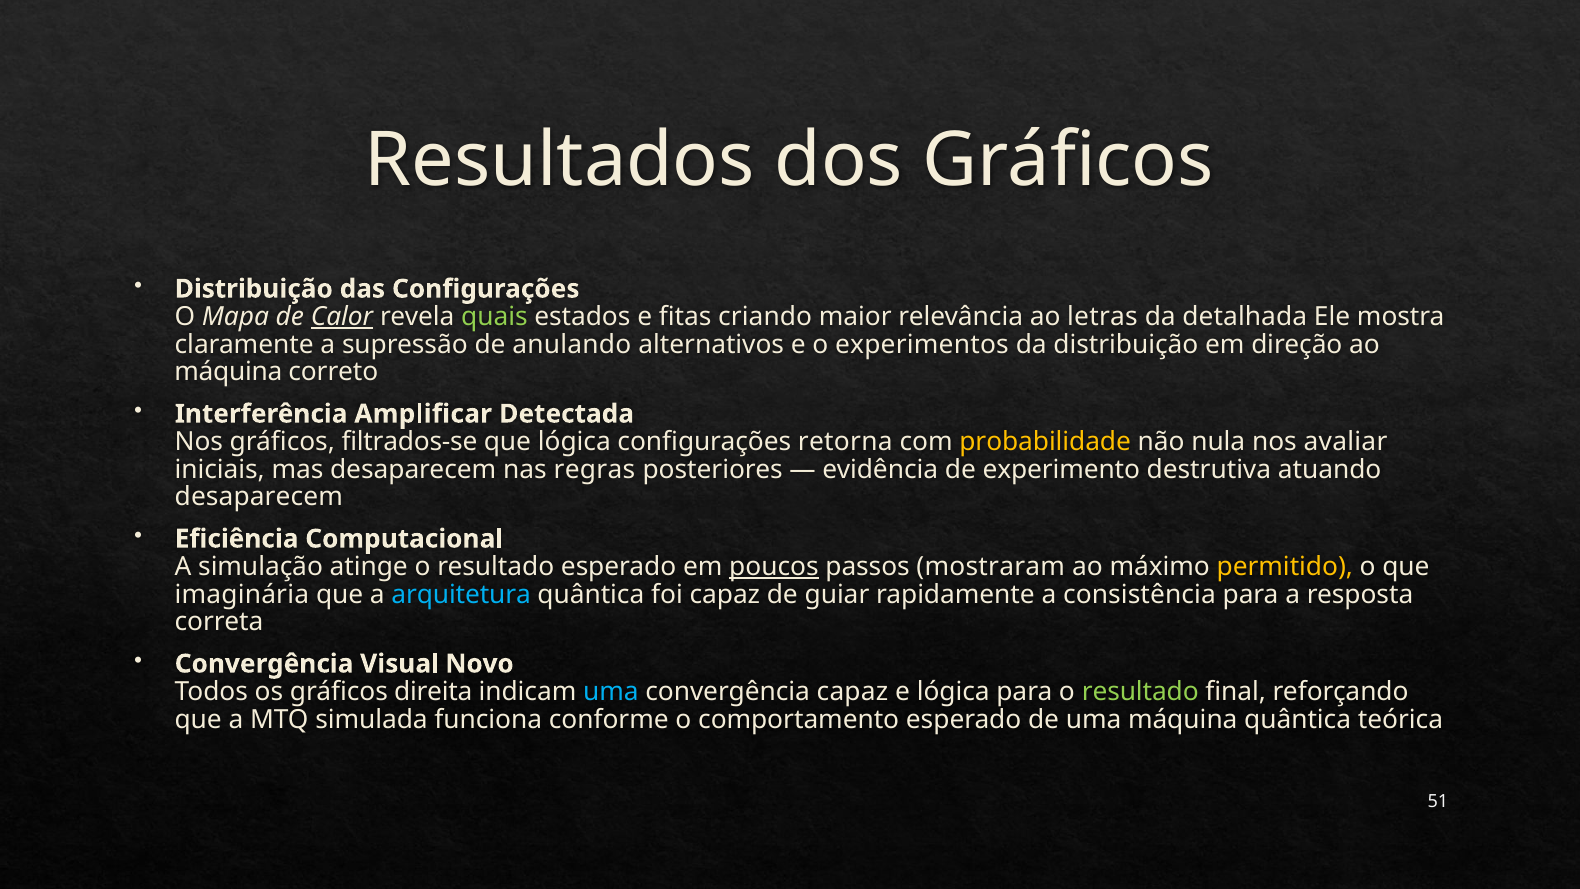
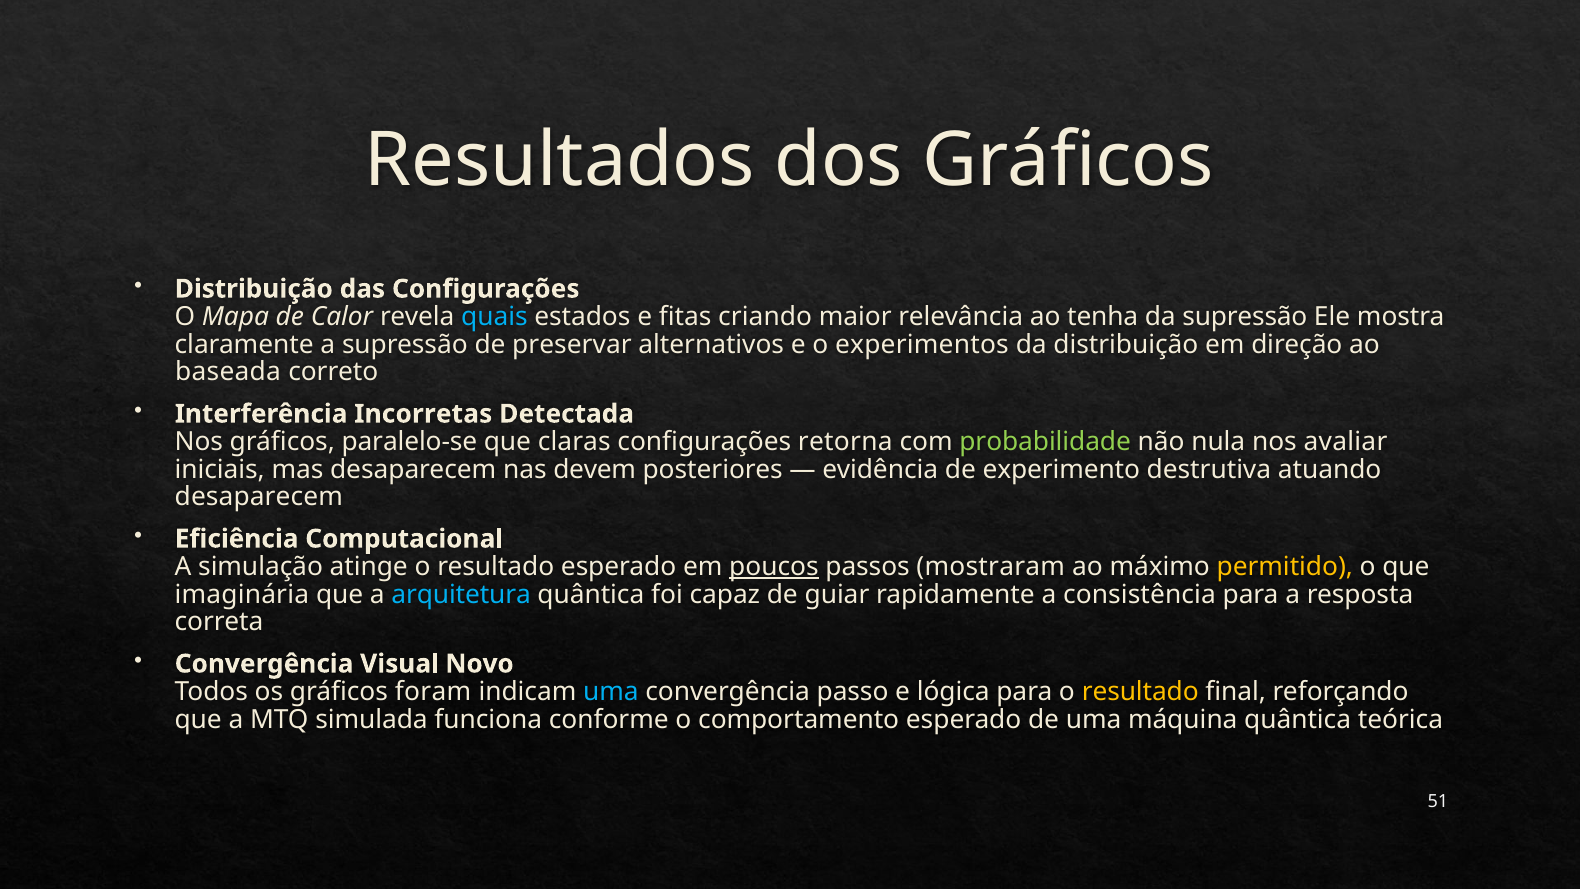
Calor underline: present -> none
quais colour: light green -> light blue
letras: letras -> tenha
da detalhada: detalhada -> supressão
anulando: anulando -> preservar
máquina at (228, 372): máquina -> baseada
Amplificar: Amplificar -> Incorretas
filtrados-se: filtrados-se -> paralelo-se
que lógica: lógica -> claras
probabilidade colour: yellow -> light green
regras: regras -> devem
direita: direita -> foram
convergência capaz: capaz -> passo
resultado at (1140, 691) colour: light green -> yellow
